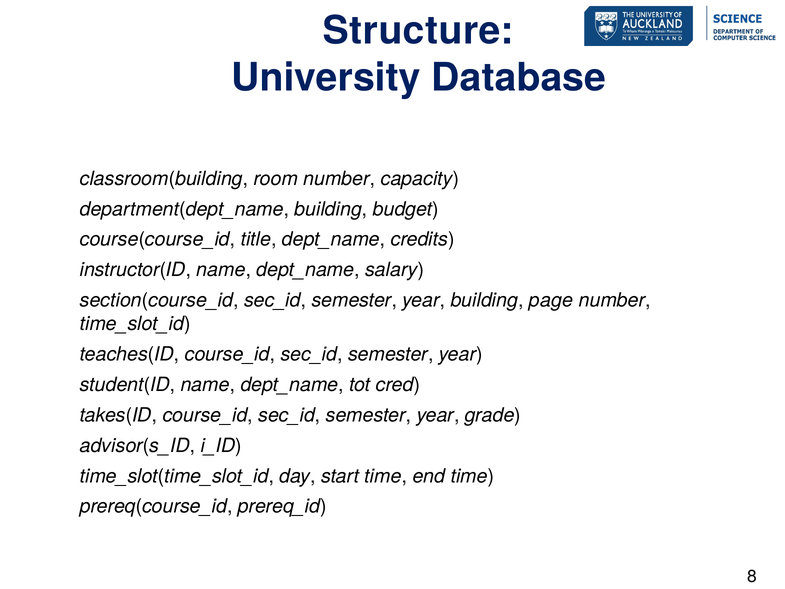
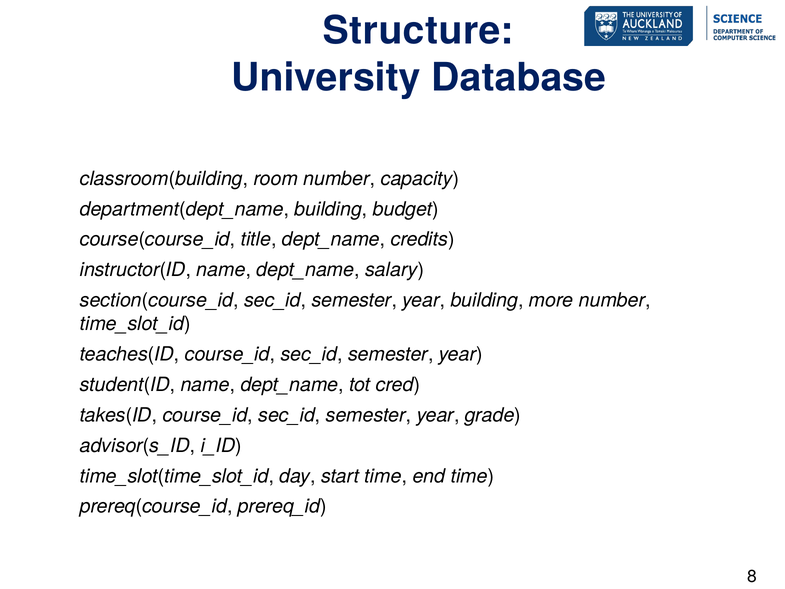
page: page -> more
